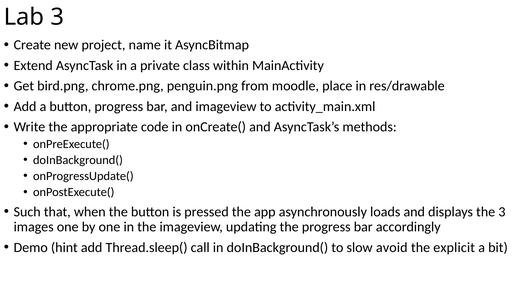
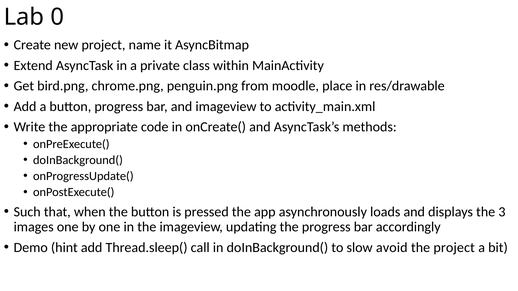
Lab 3: 3 -> 0
the explicit: explicit -> project
